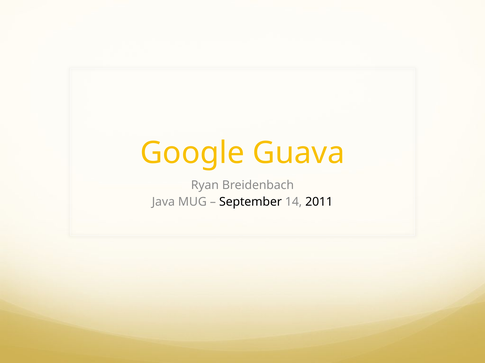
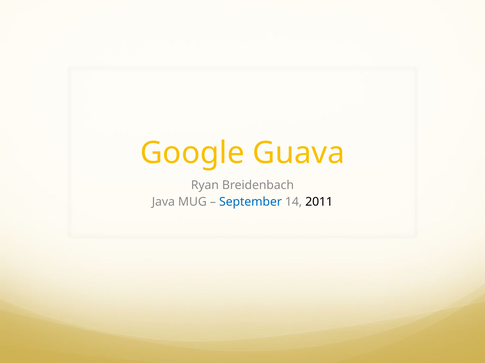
September colour: black -> blue
